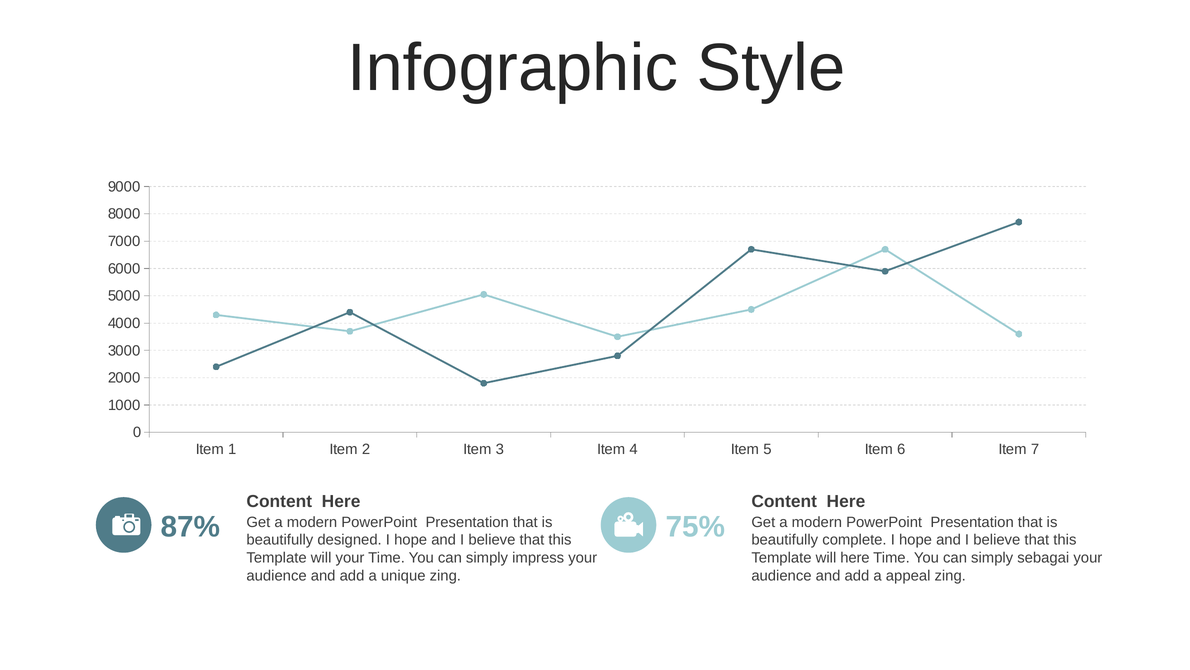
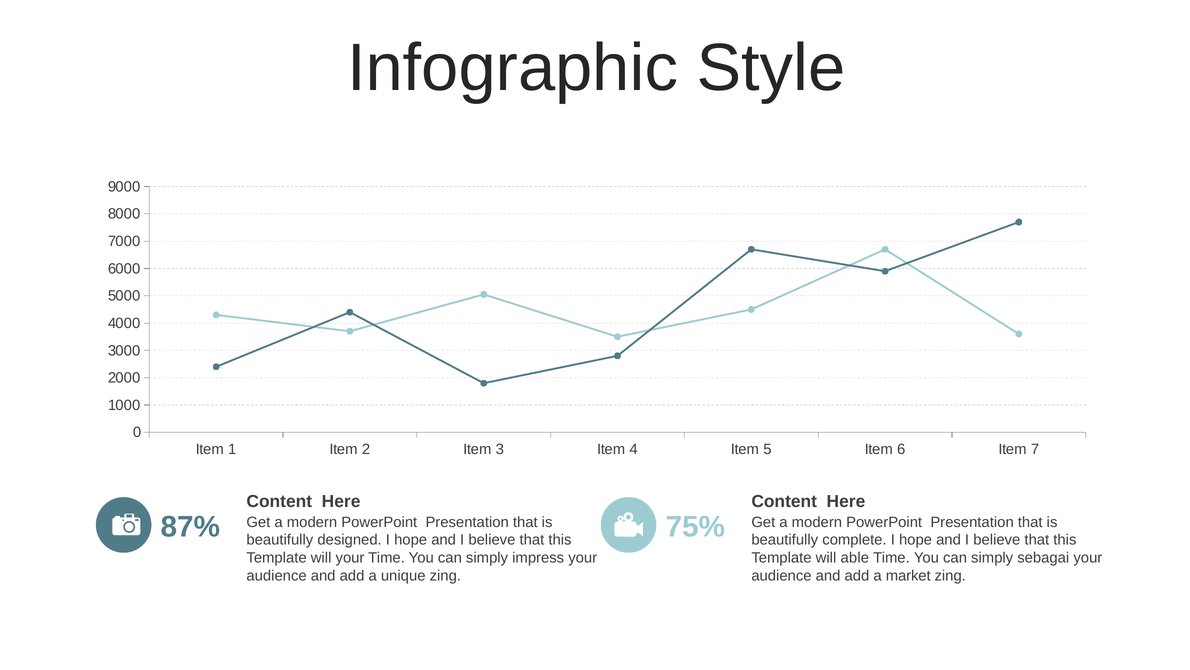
will here: here -> able
appeal: appeal -> market
